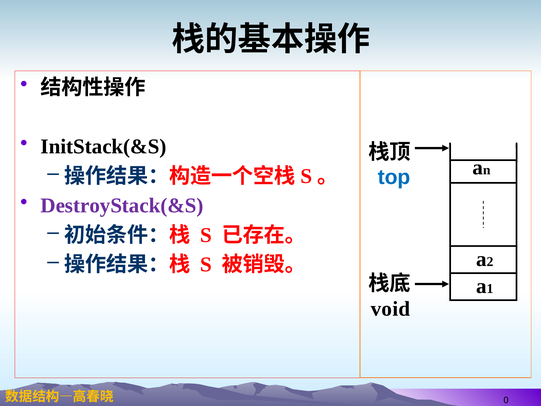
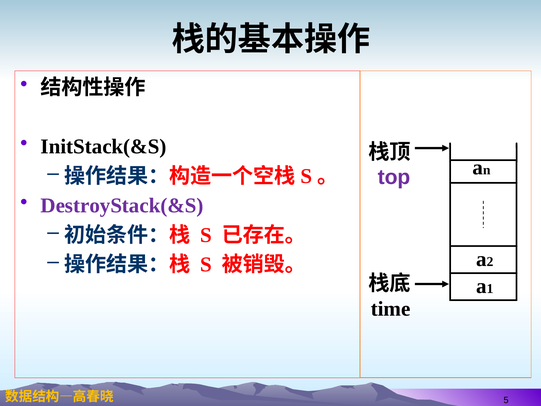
top colour: blue -> purple
void: void -> time
0: 0 -> 5
